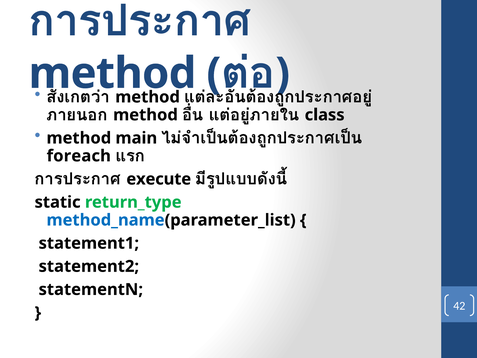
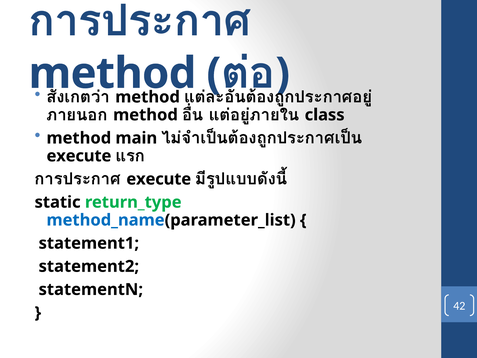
foreach at (79, 156): foreach -> execute
